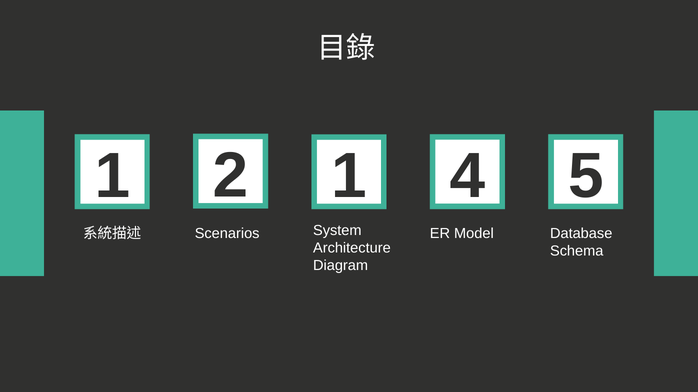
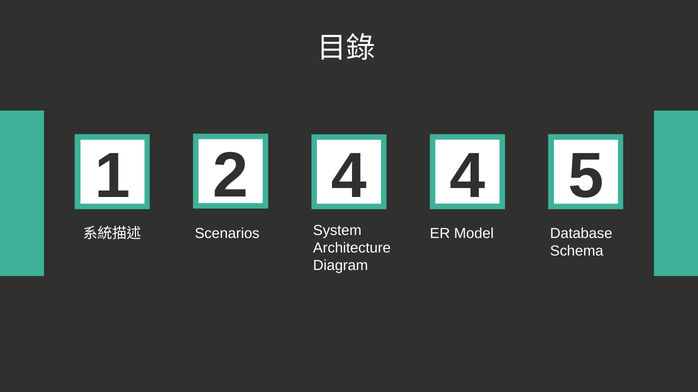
2 1: 1 -> 4
